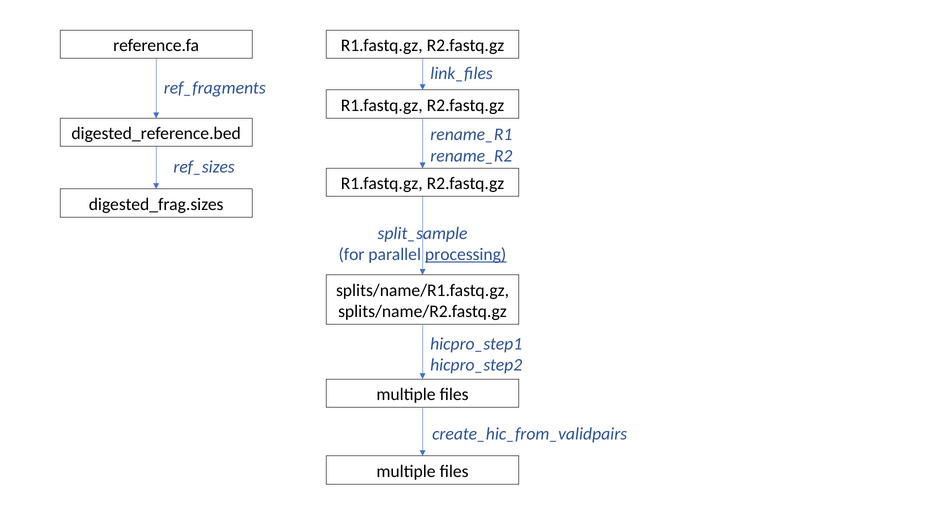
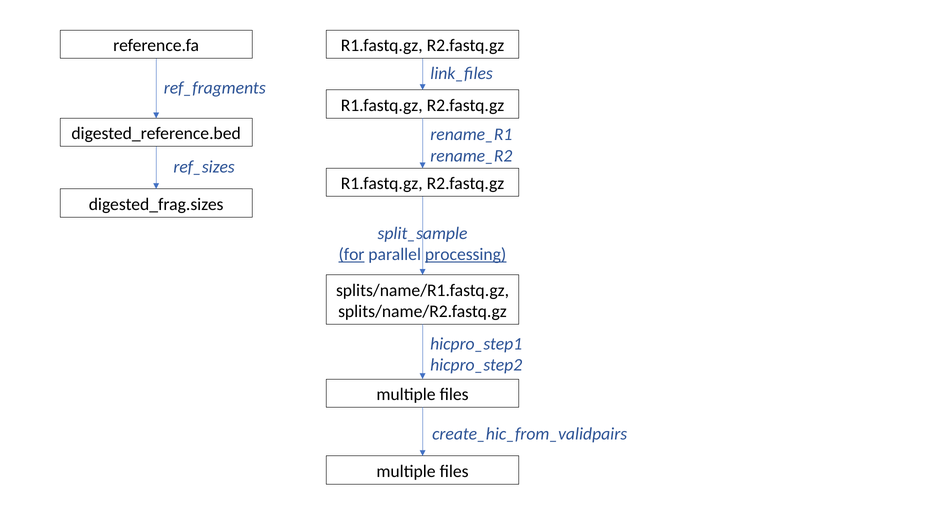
for underline: none -> present
